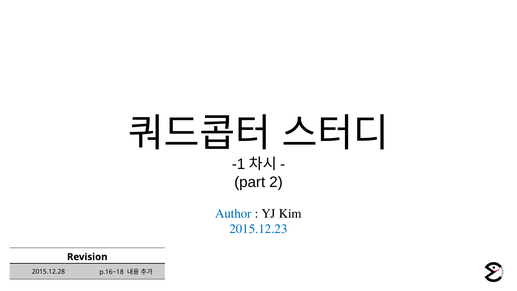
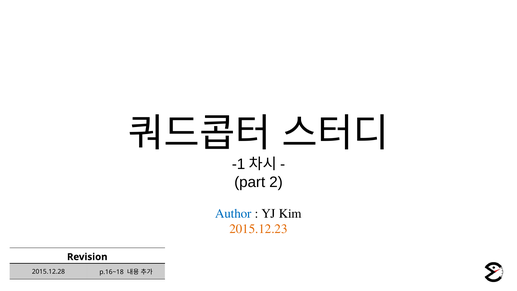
2015.12.23 colour: blue -> orange
